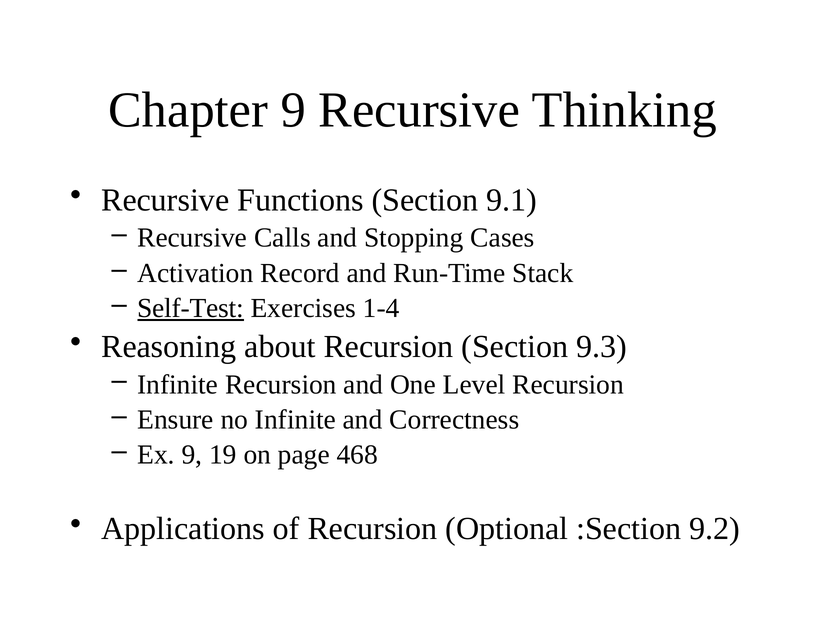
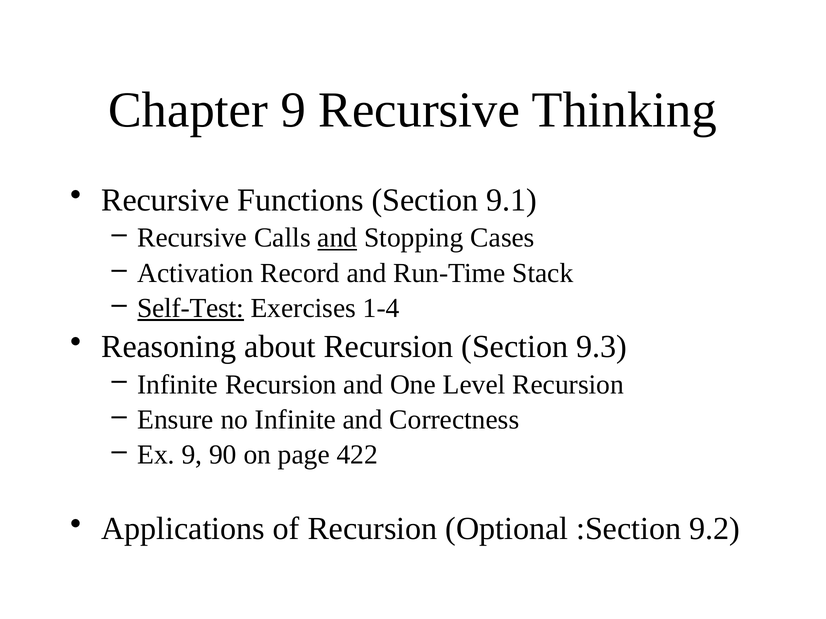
and at (337, 238) underline: none -> present
19: 19 -> 90
468: 468 -> 422
